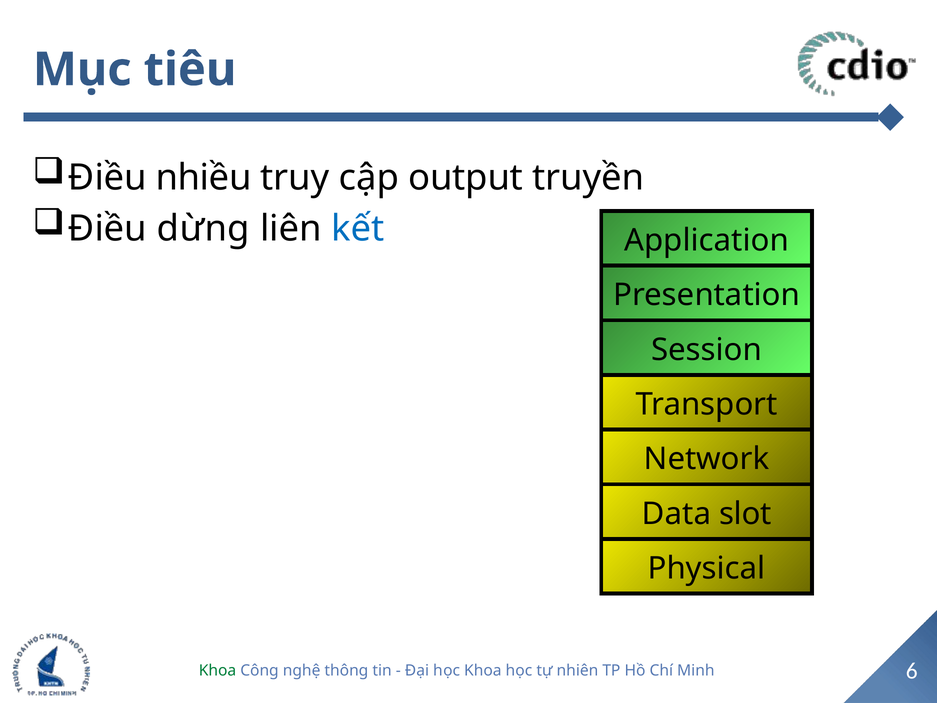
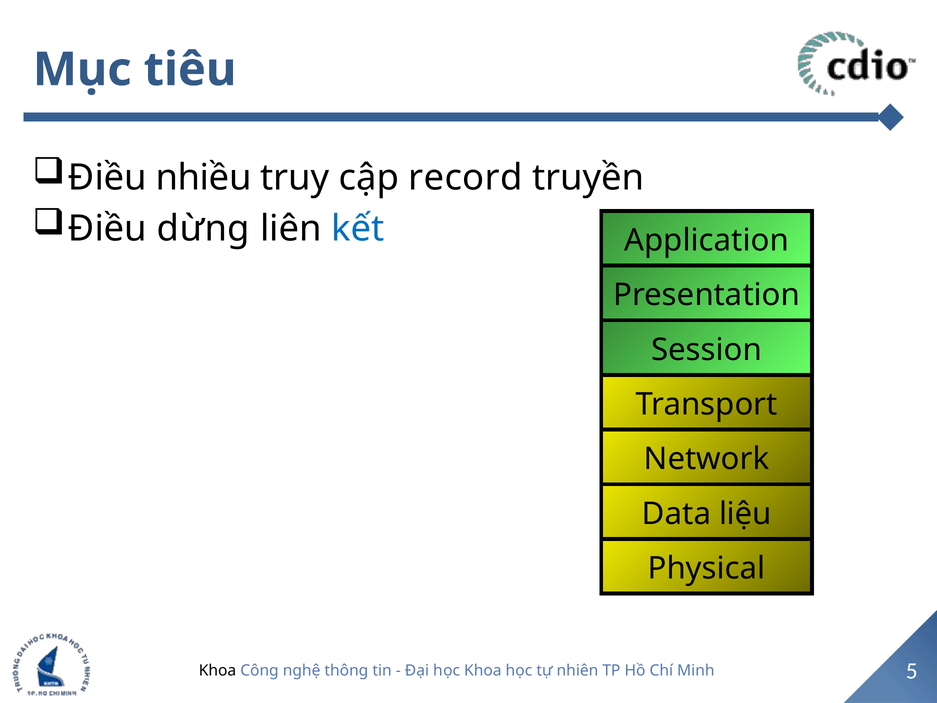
output: output -> record
slot: slot -> liệu
Khoa at (218, 670) colour: green -> black
6: 6 -> 5
